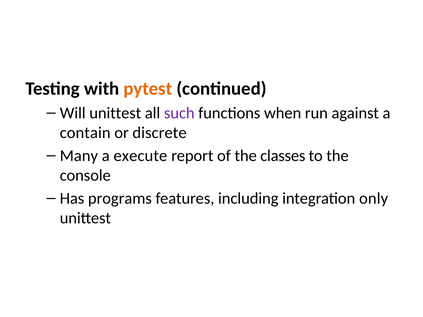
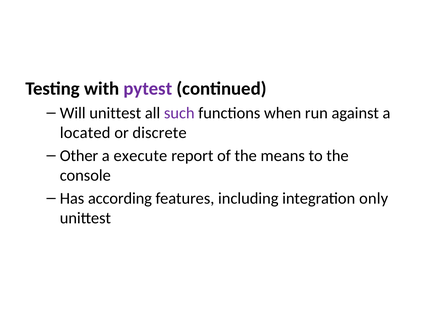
pytest colour: orange -> purple
contain: contain -> located
Many: Many -> Other
classes: classes -> means
programs: programs -> according
